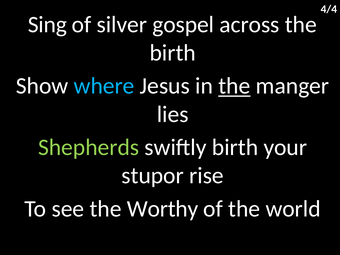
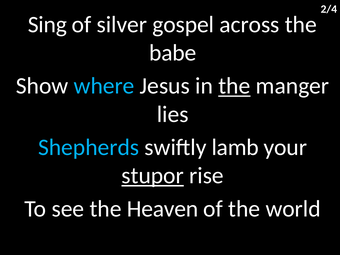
4/4: 4/4 -> 2/4
birth at (173, 53): birth -> babe
Shepherds colour: light green -> light blue
swiftly birth: birth -> lamb
stupor underline: none -> present
Worthy: Worthy -> Heaven
